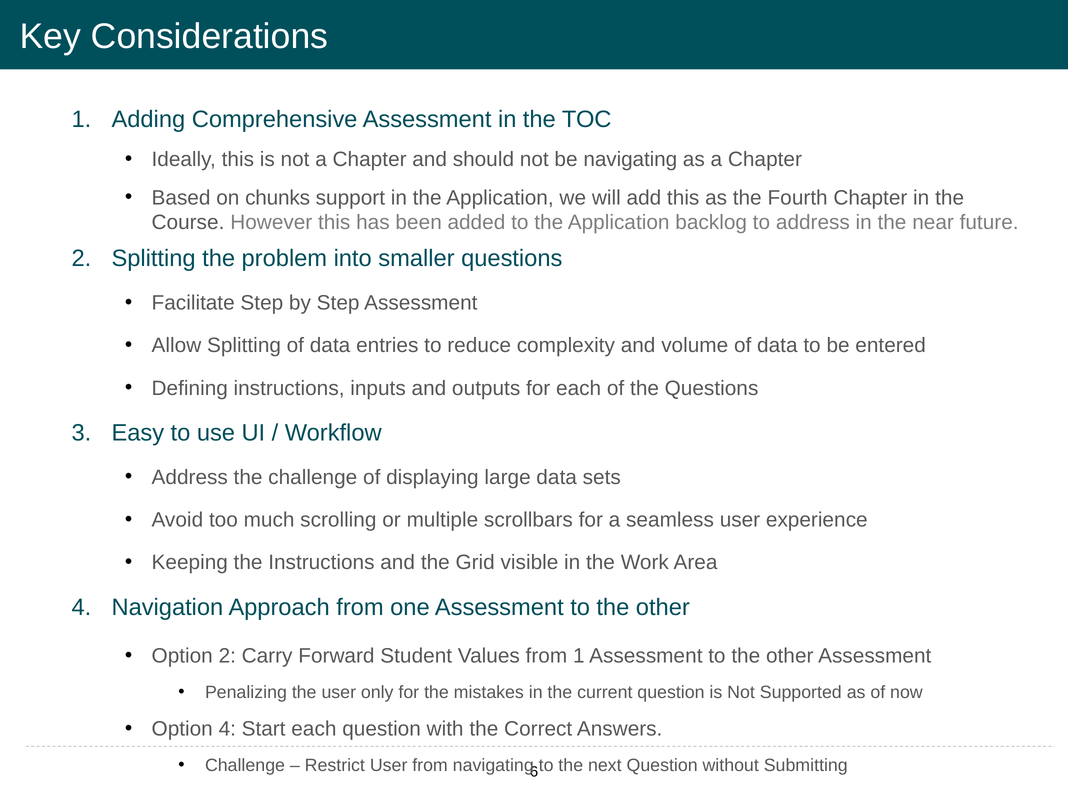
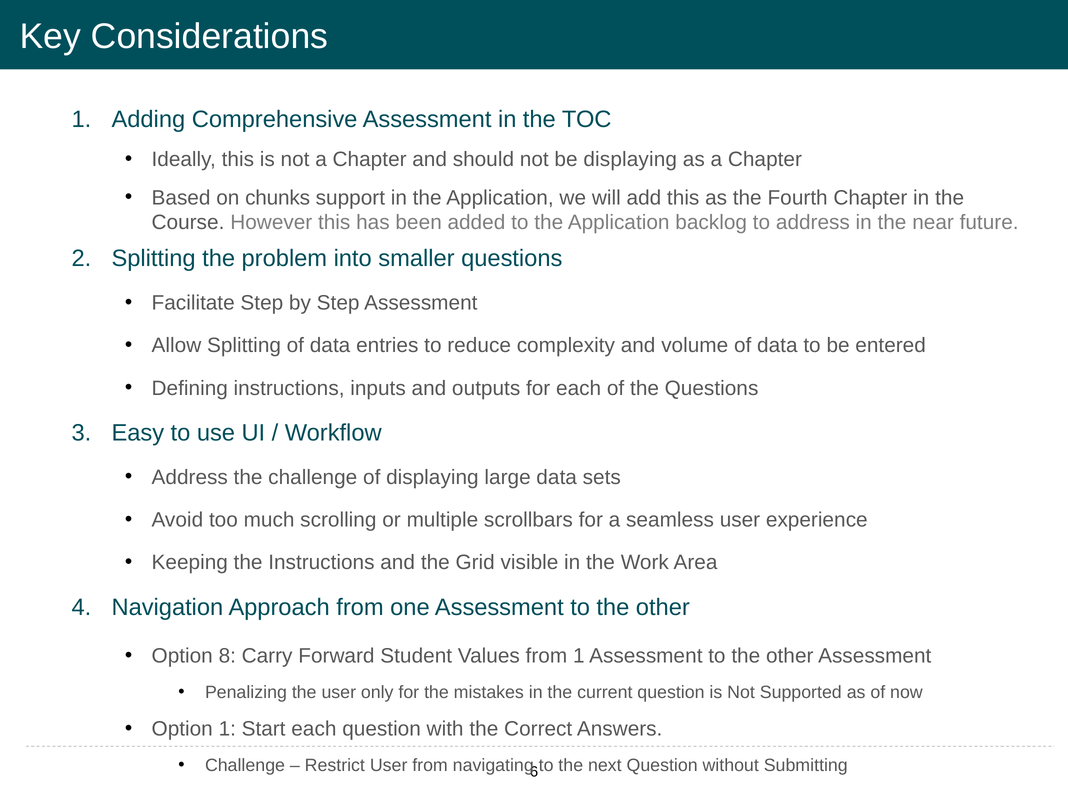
be navigating: navigating -> displaying
Option 2: 2 -> 8
Option 4: 4 -> 1
